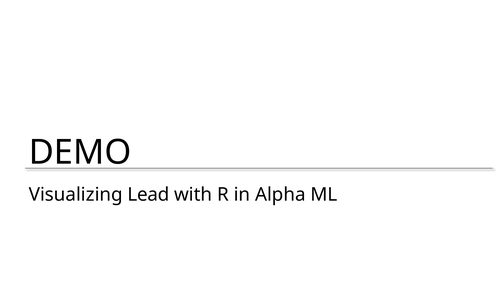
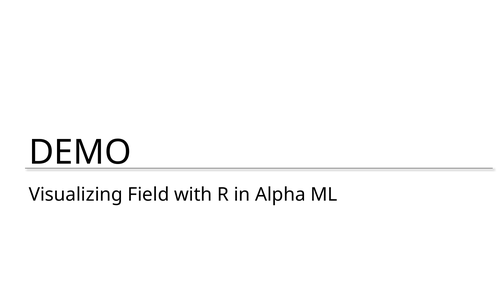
Lead: Lead -> Field
